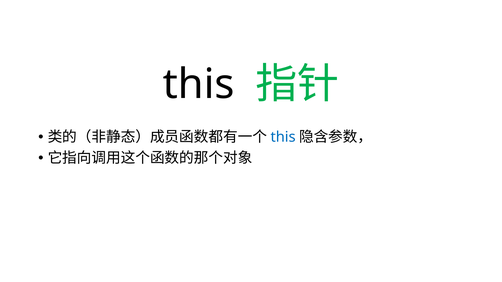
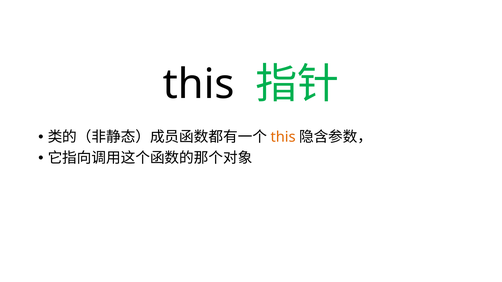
this at (283, 137) colour: blue -> orange
